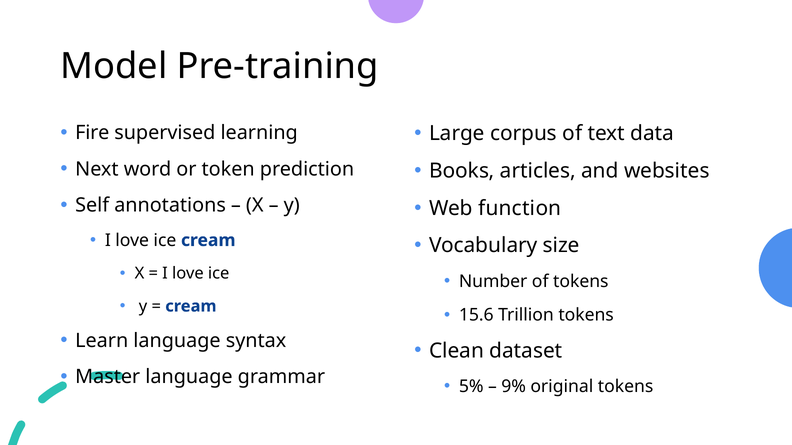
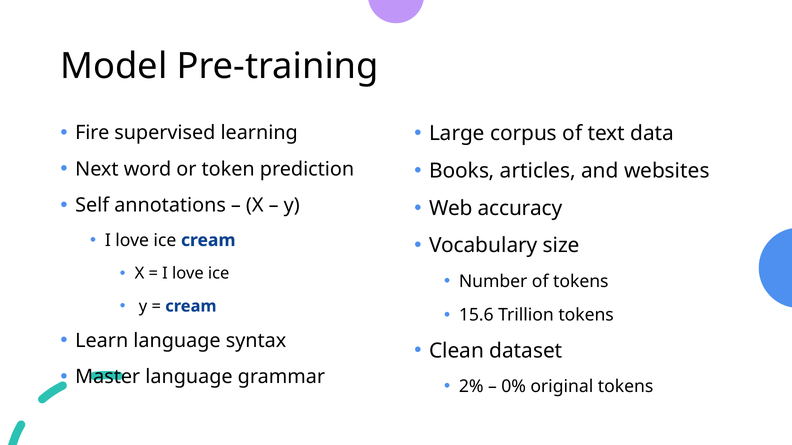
function: function -> accuracy
5%: 5% -> 2%
9%: 9% -> 0%
